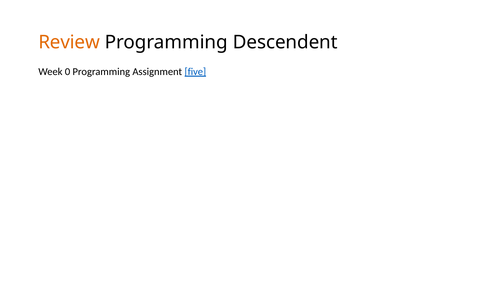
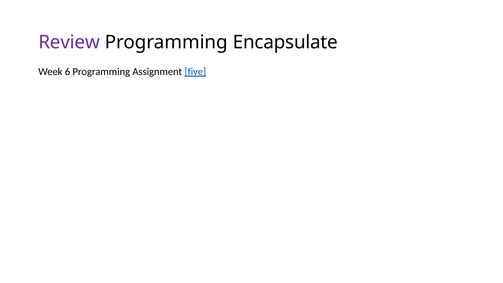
Review colour: orange -> purple
Descendent: Descendent -> Encapsulate
0: 0 -> 6
